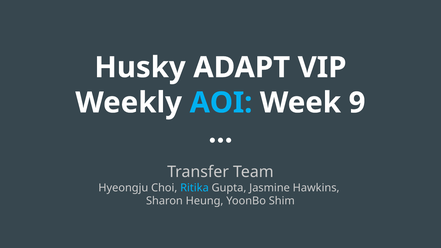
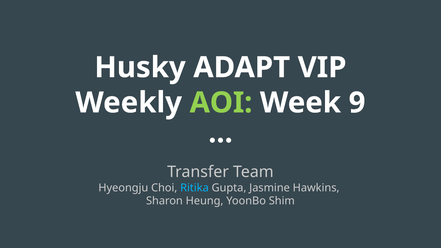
AOI colour: light blue -> light green
